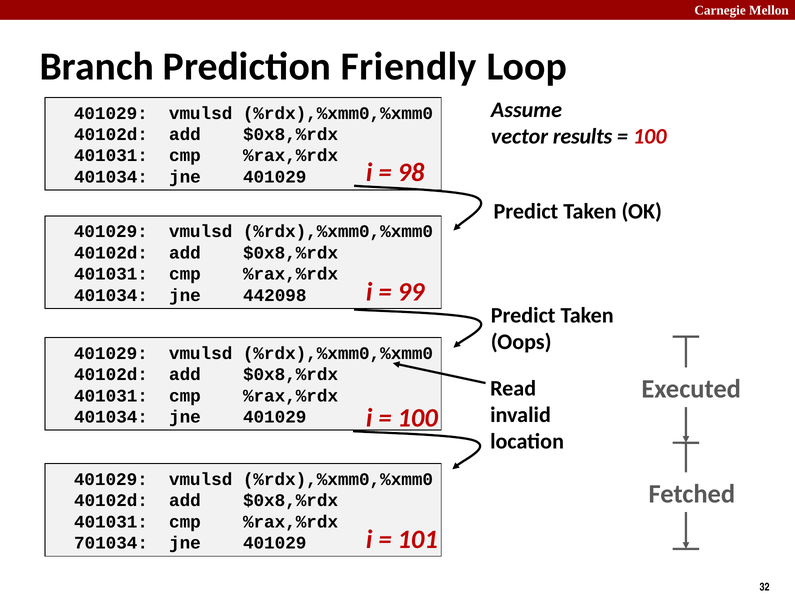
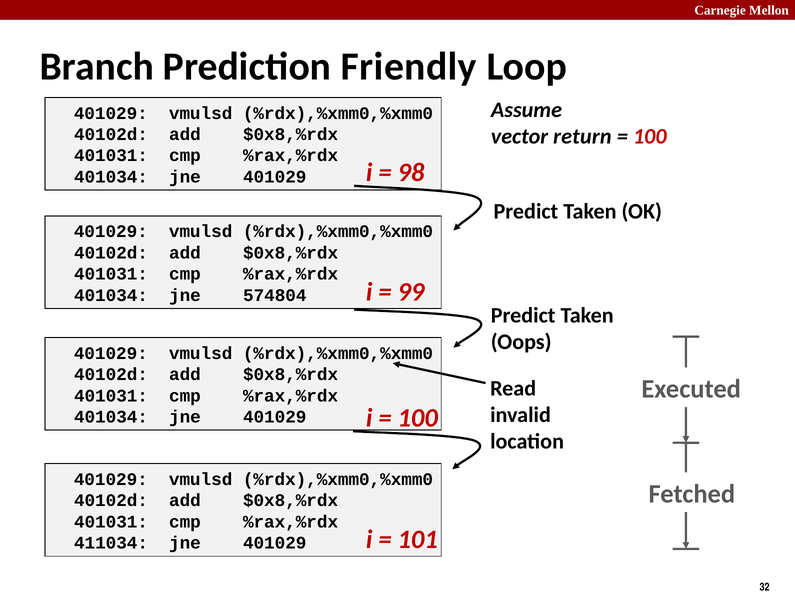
results: results -> return
442098: 442098 -> 574804
701034: 701034 -> 411034
